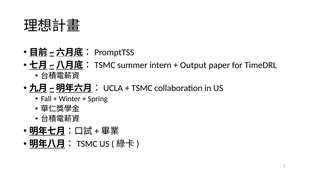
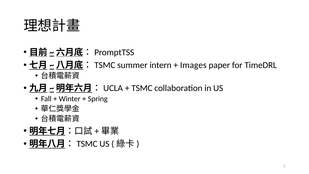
Output: Output -> Images
